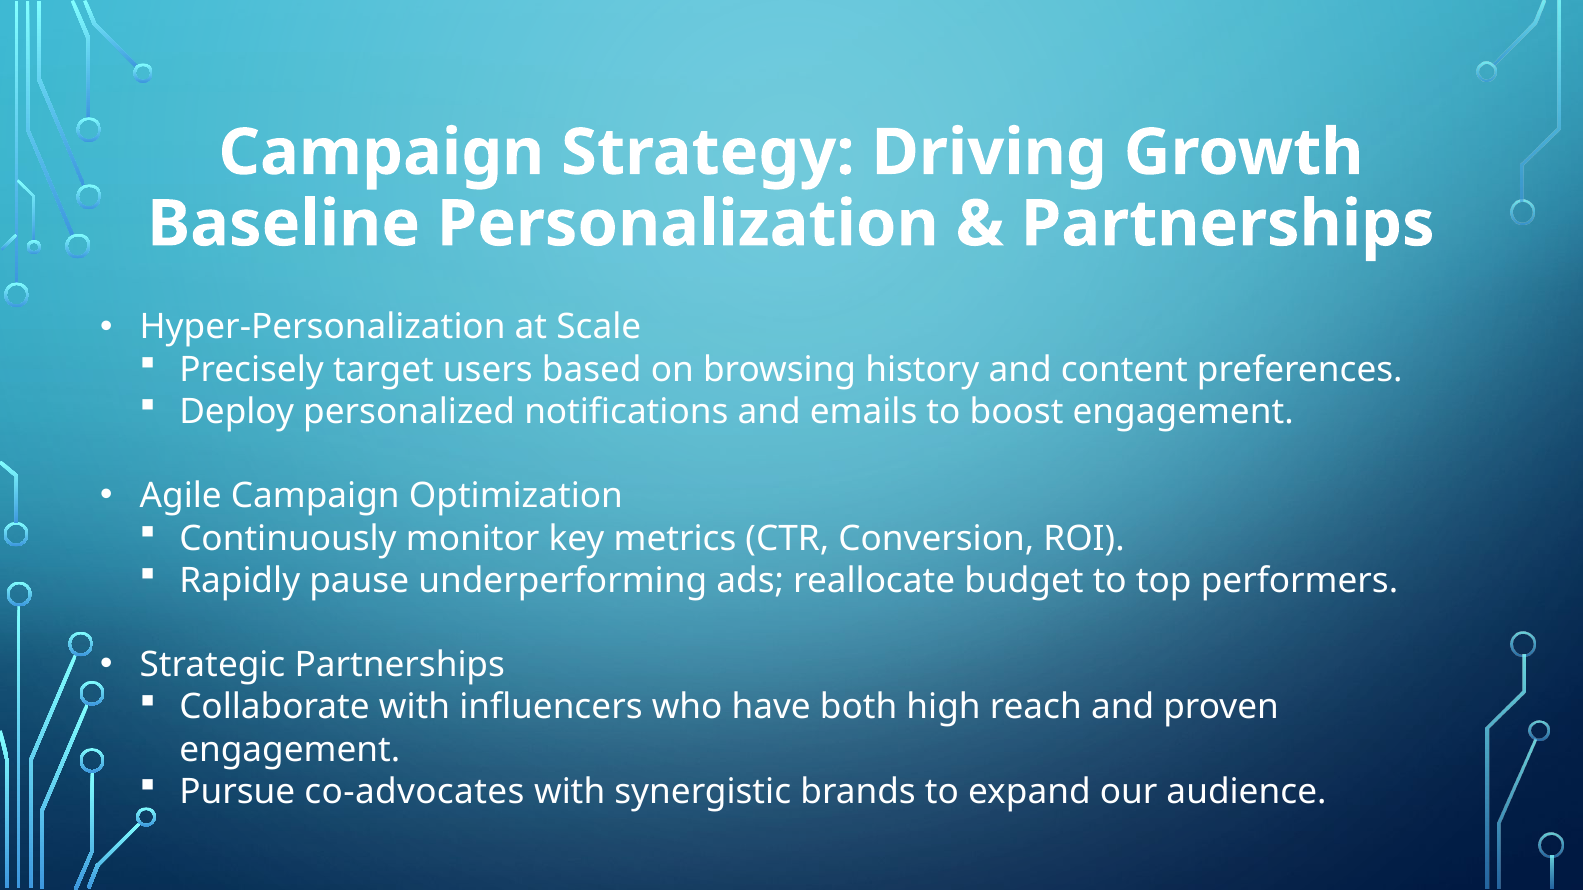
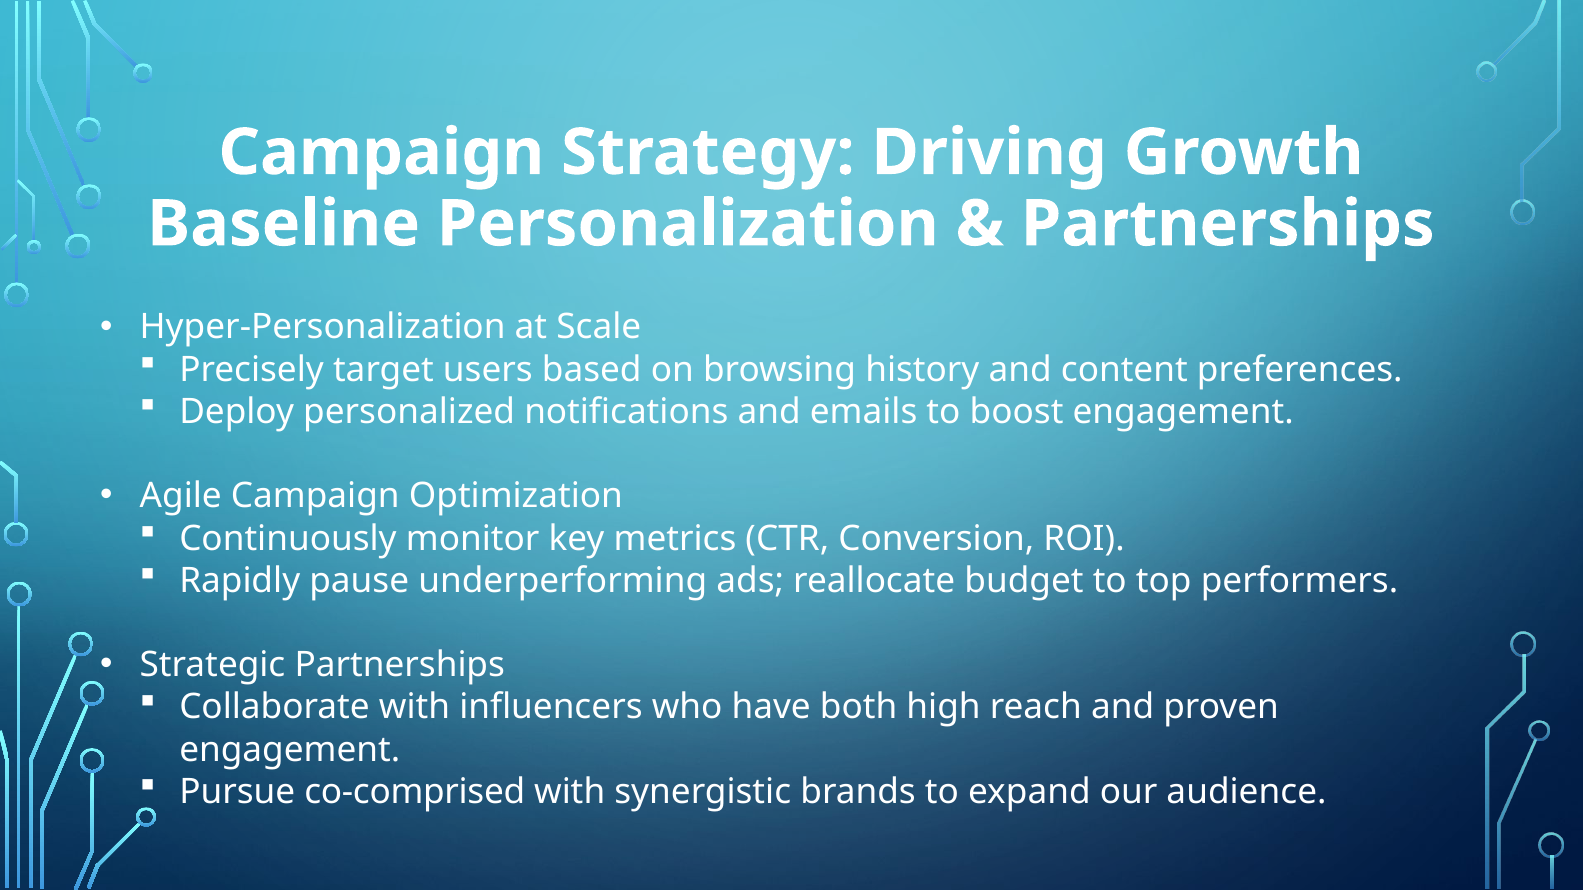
co-advocates: co-advocates -> co-comprised
